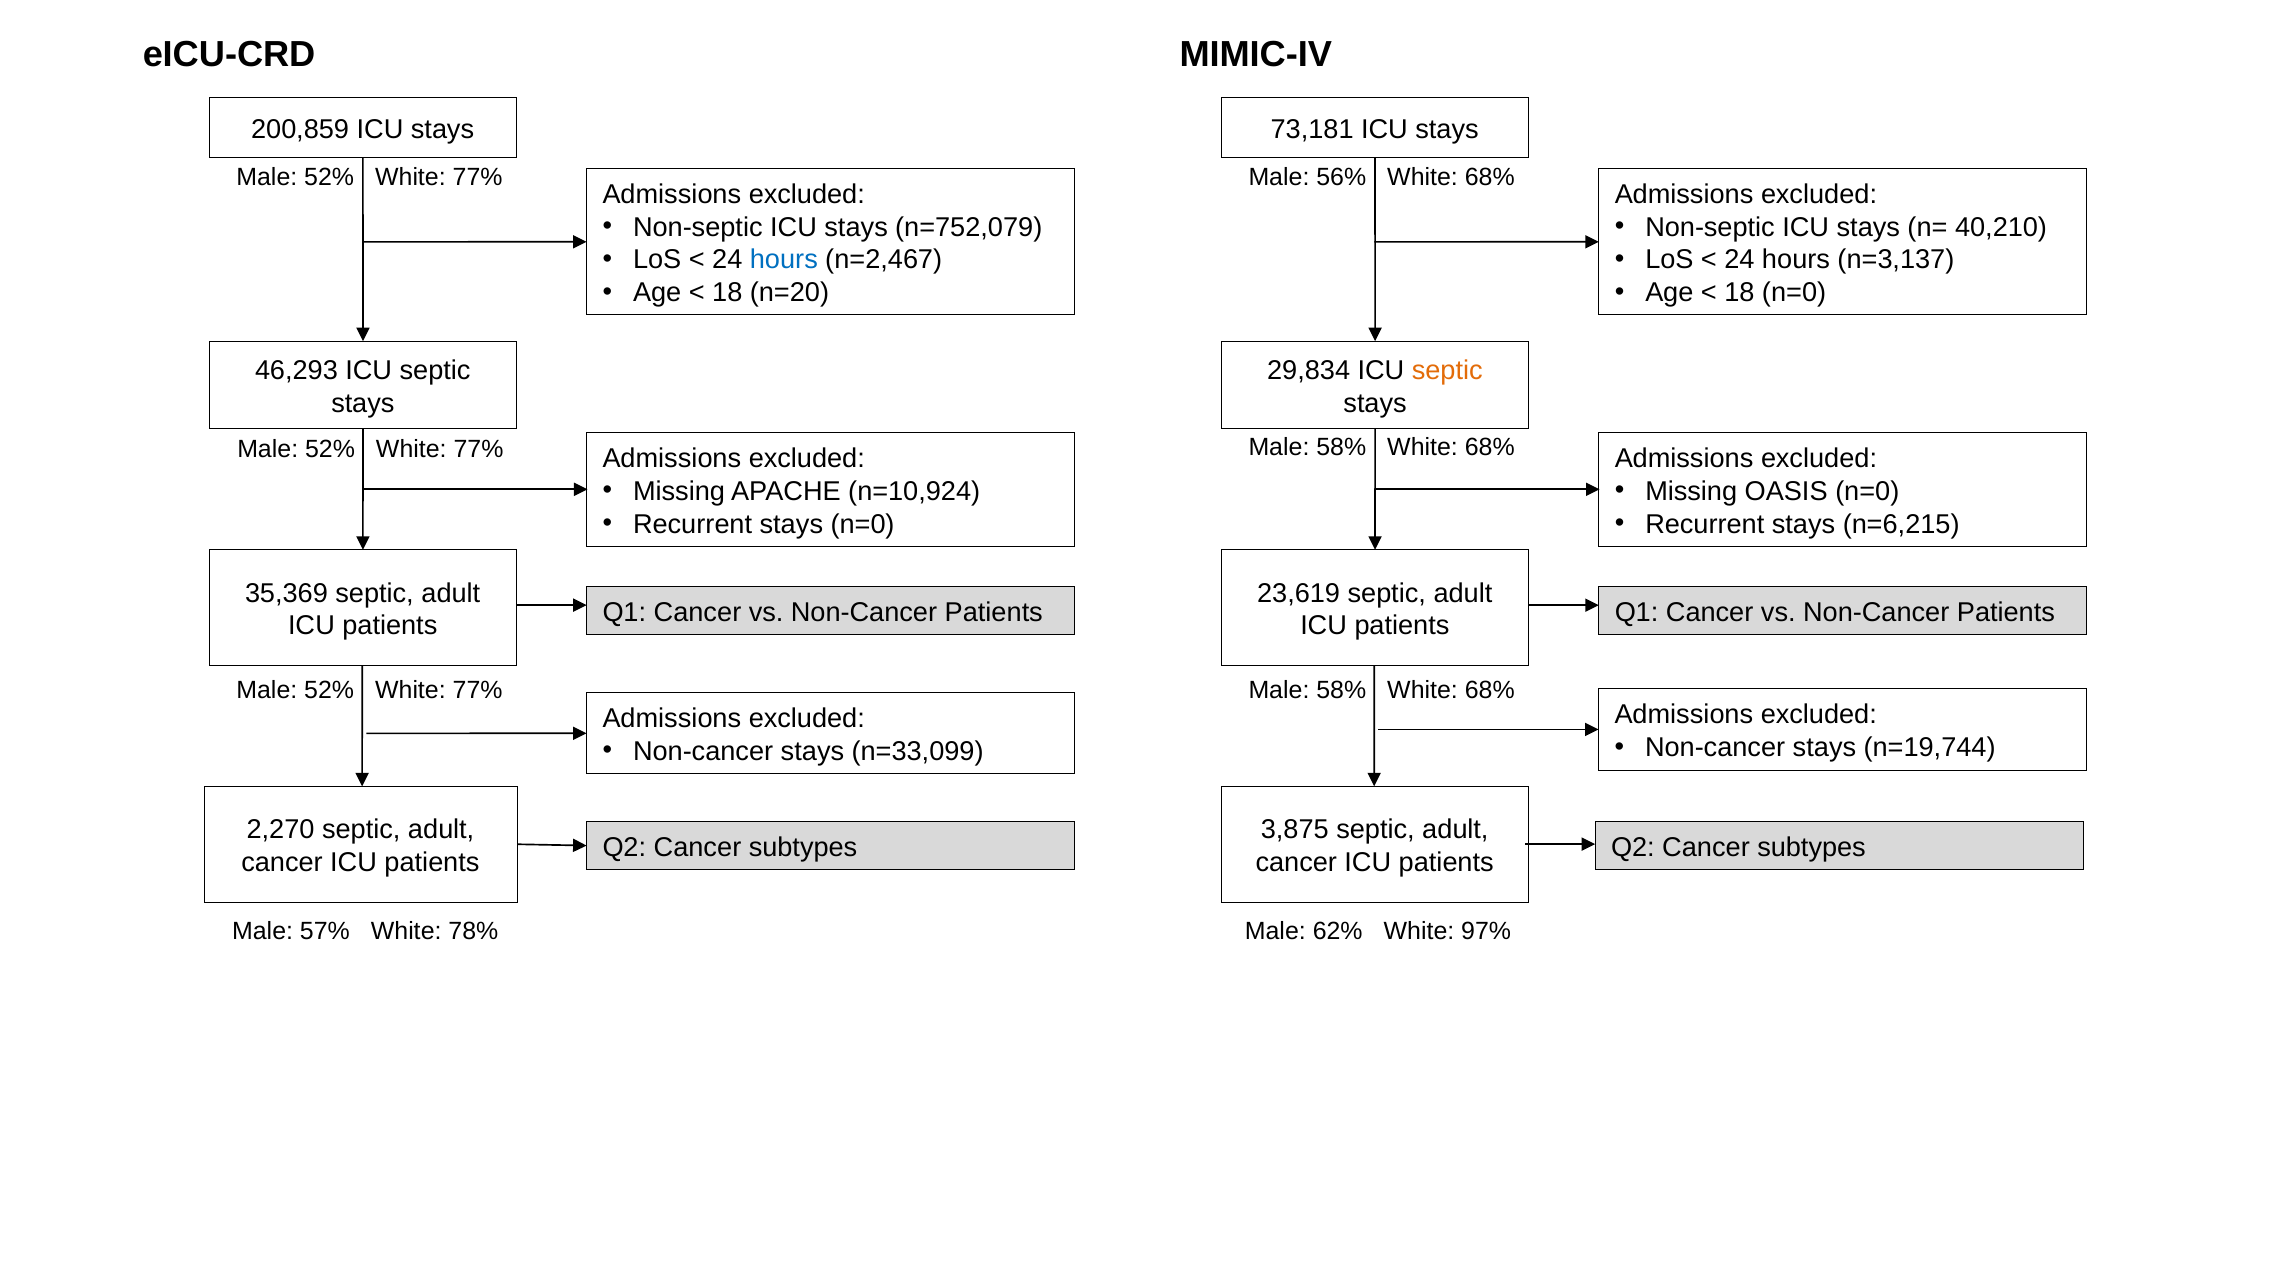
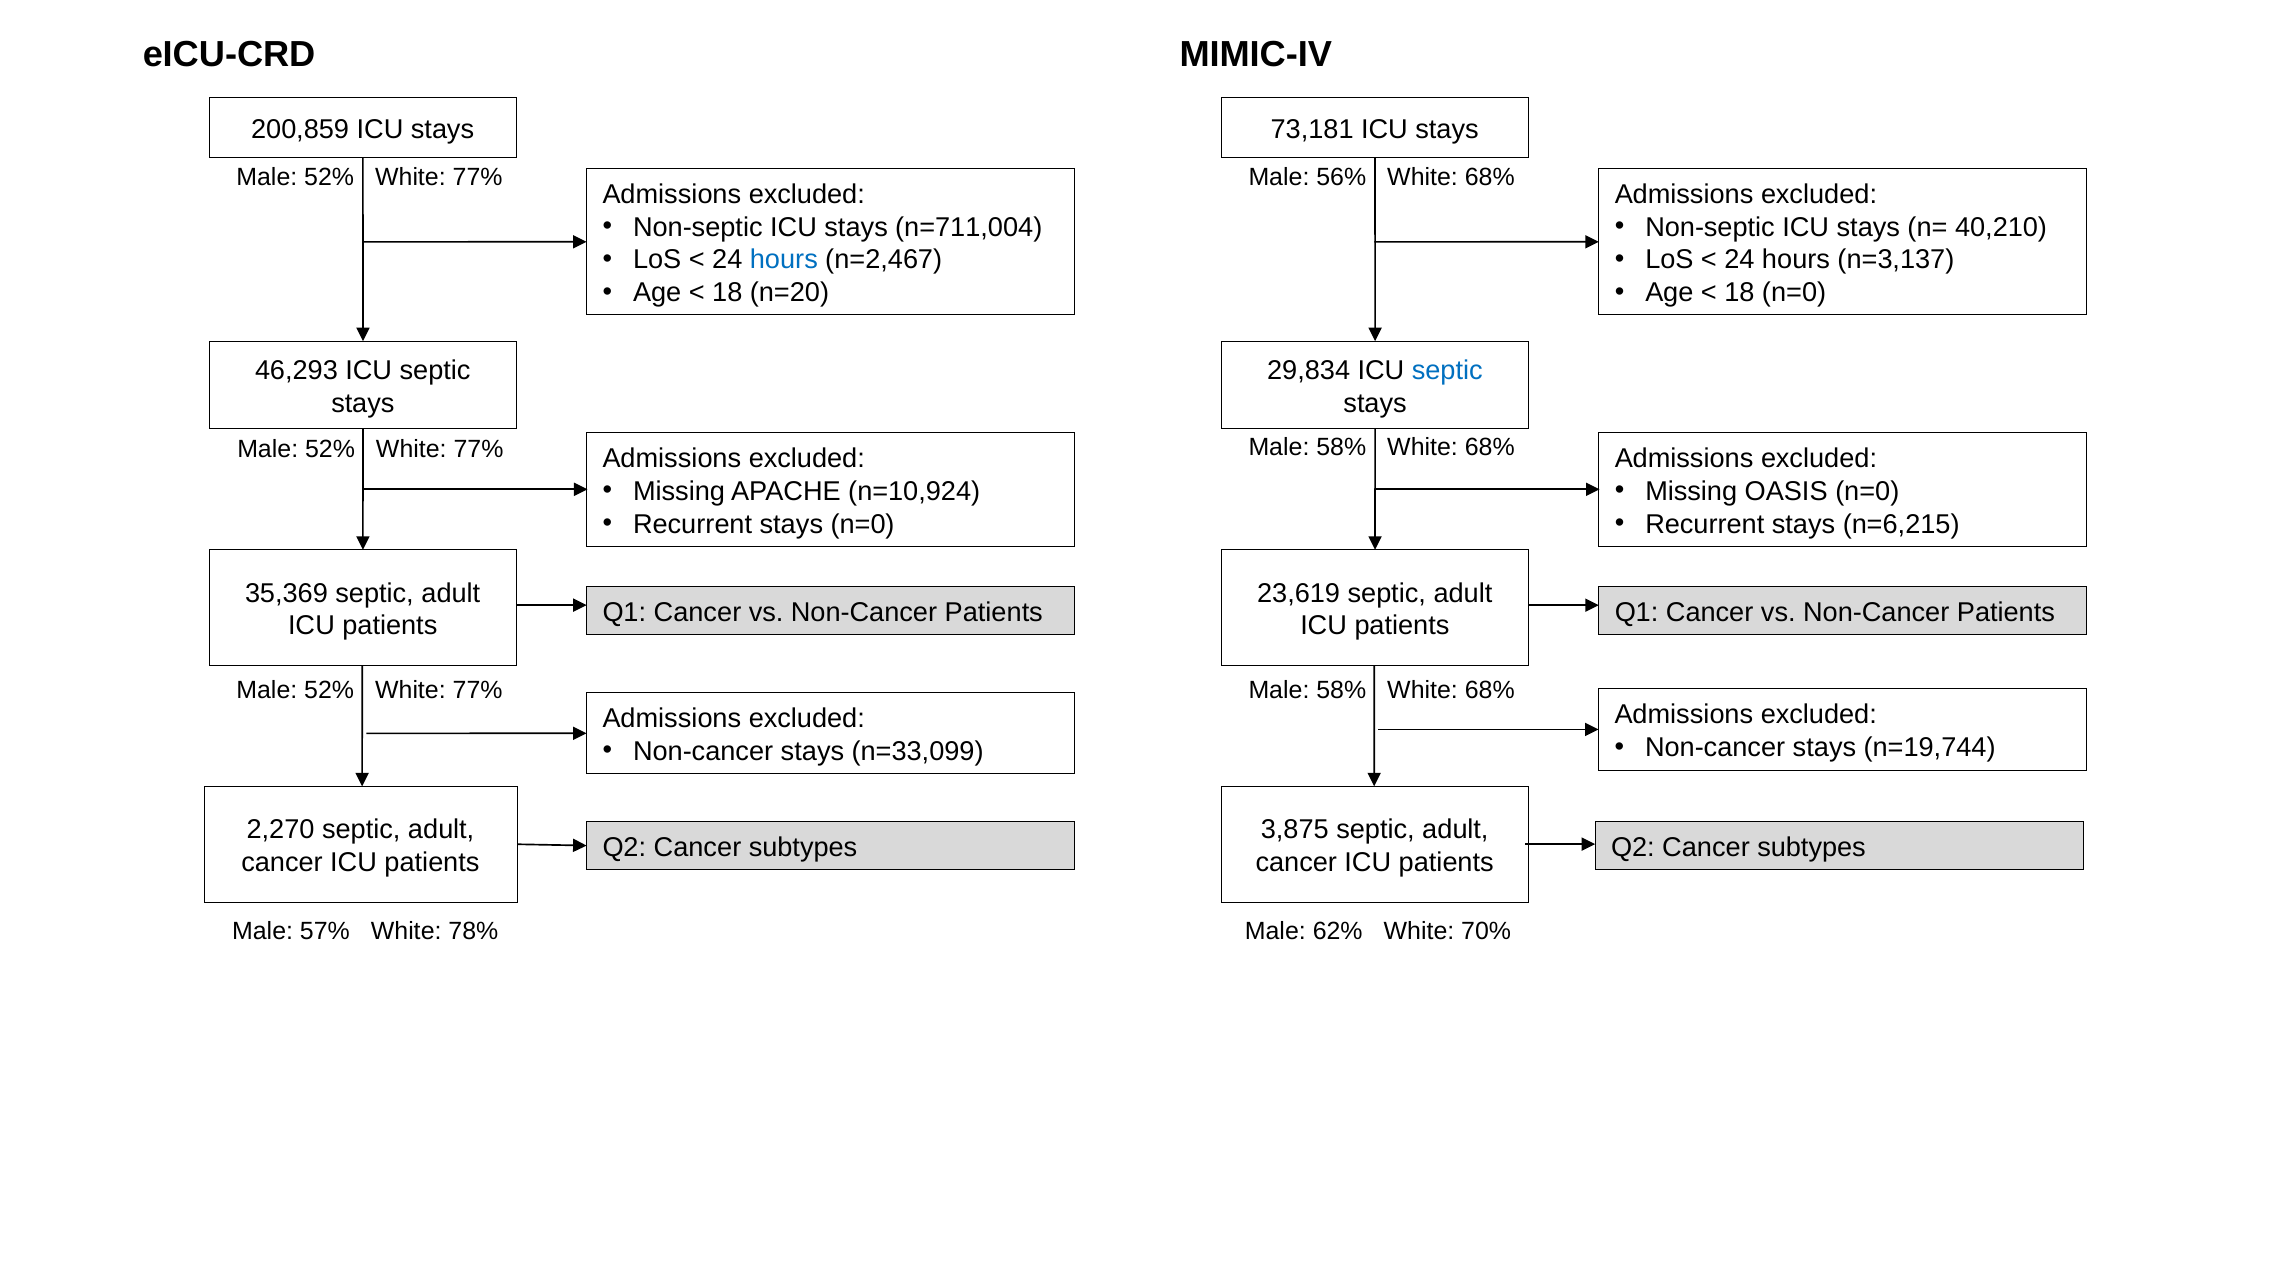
n=752,079: n=752,079 -> n=711,004
septic at (1447, 371) colour: orange -> blue
97%: 97% -> 70%
